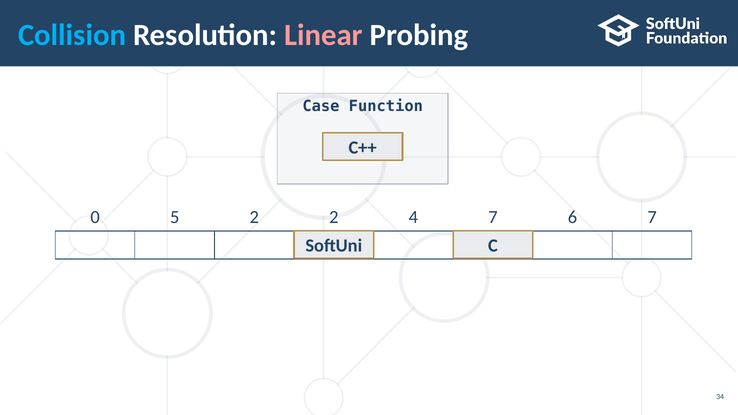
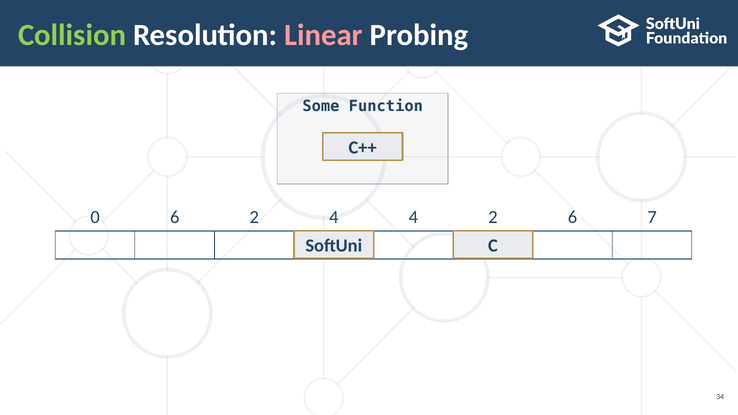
Collision colour: light blue -> light green
Case: Case -> Some
0 5: 5 -> 6
2 2: 2 -> 4
4 7: 7 -> 2
